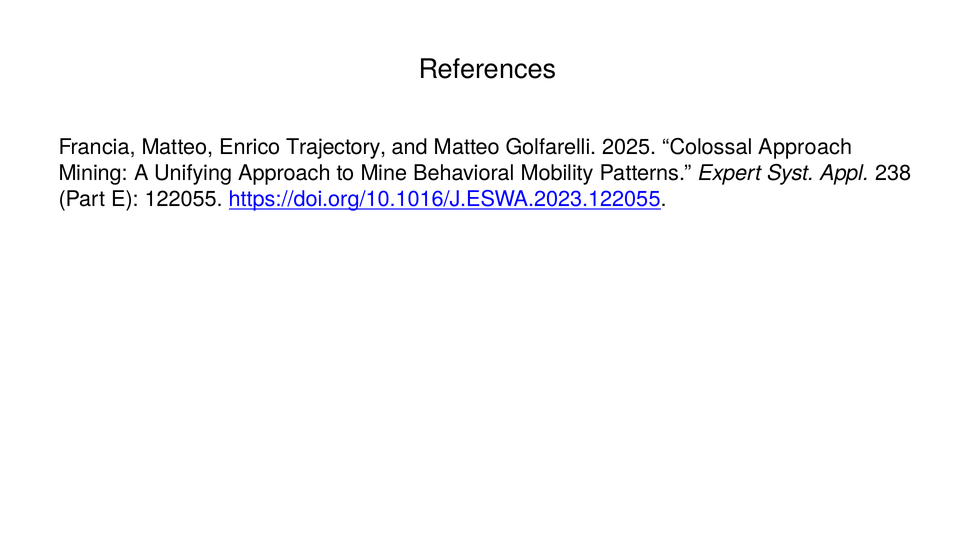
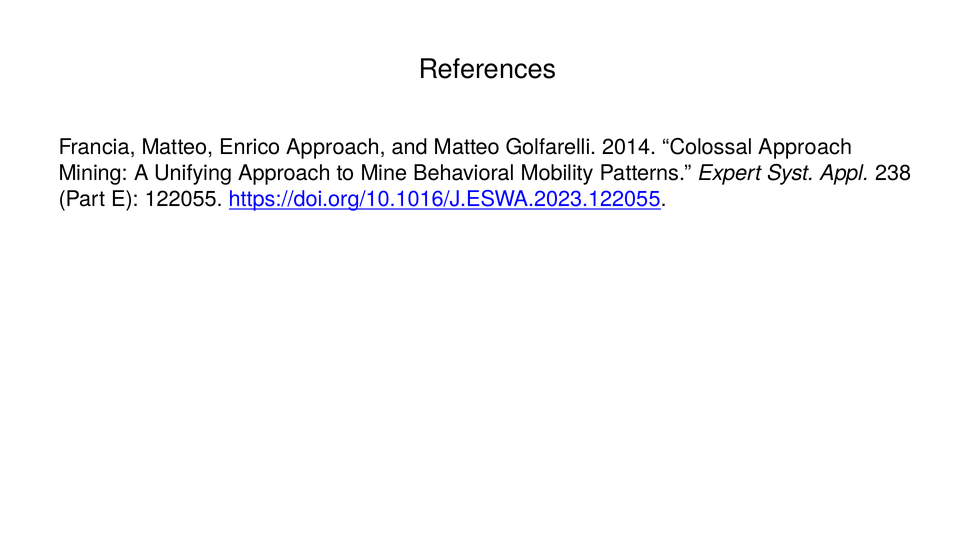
Enrico Trajectory: Trajectory -> Approach
2025: 2025 -> 2014
